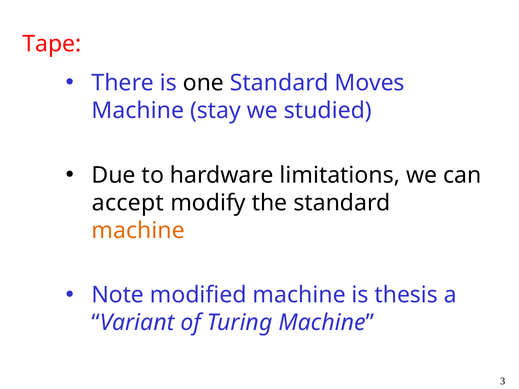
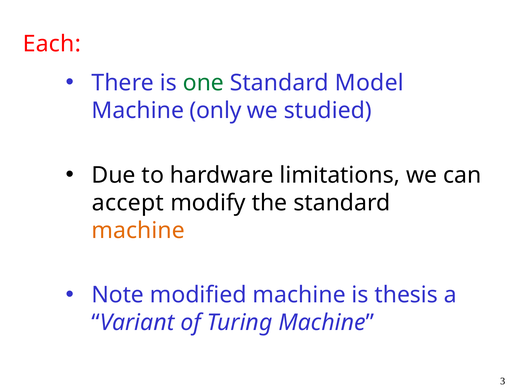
Tape: Tape -> Each
one colour: black -> green
Moves: Moves -> Model
stay: stay -> only
